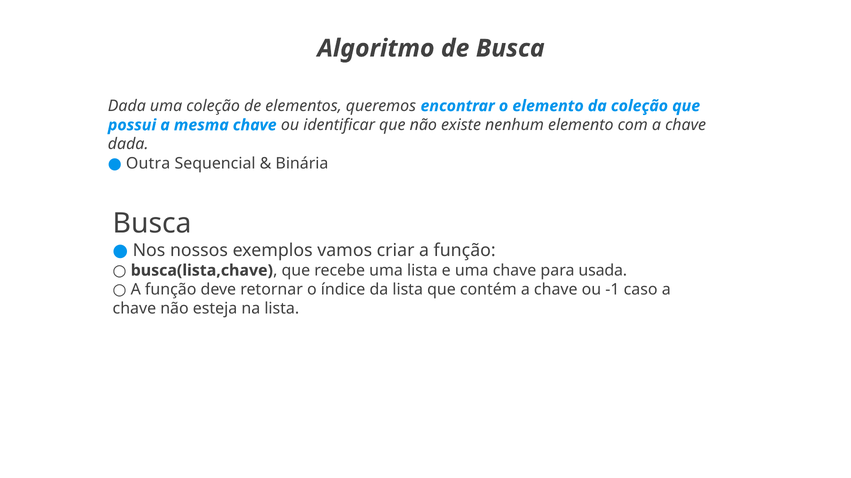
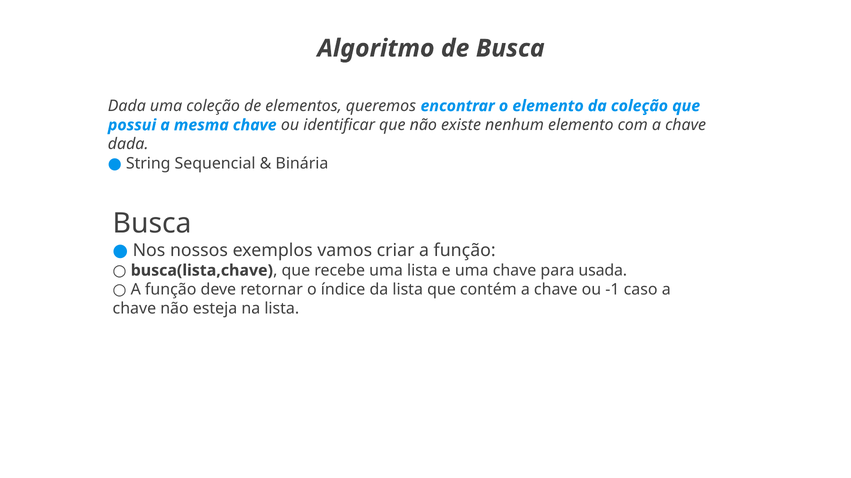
Outra: Outra -> String
